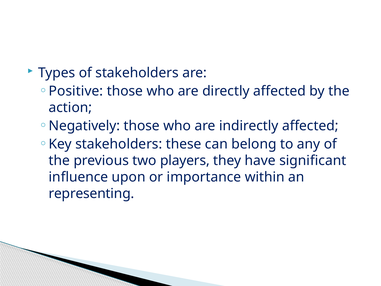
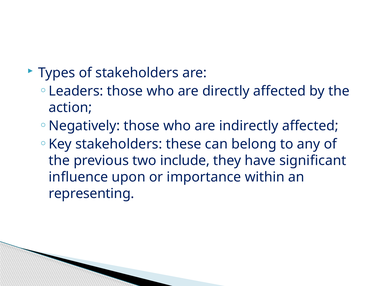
Positive: Positive -> Leaders
players: players -> include
